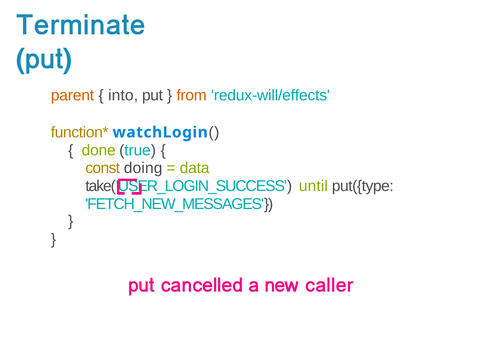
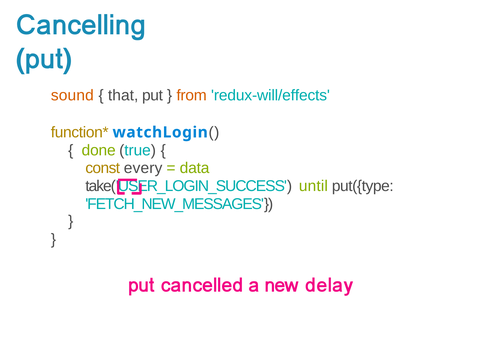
Terminate: Terminate -> Cancelling
parent: parent -> sound
into: into -> that
doing: doing -> every
caller: caller -> delay
